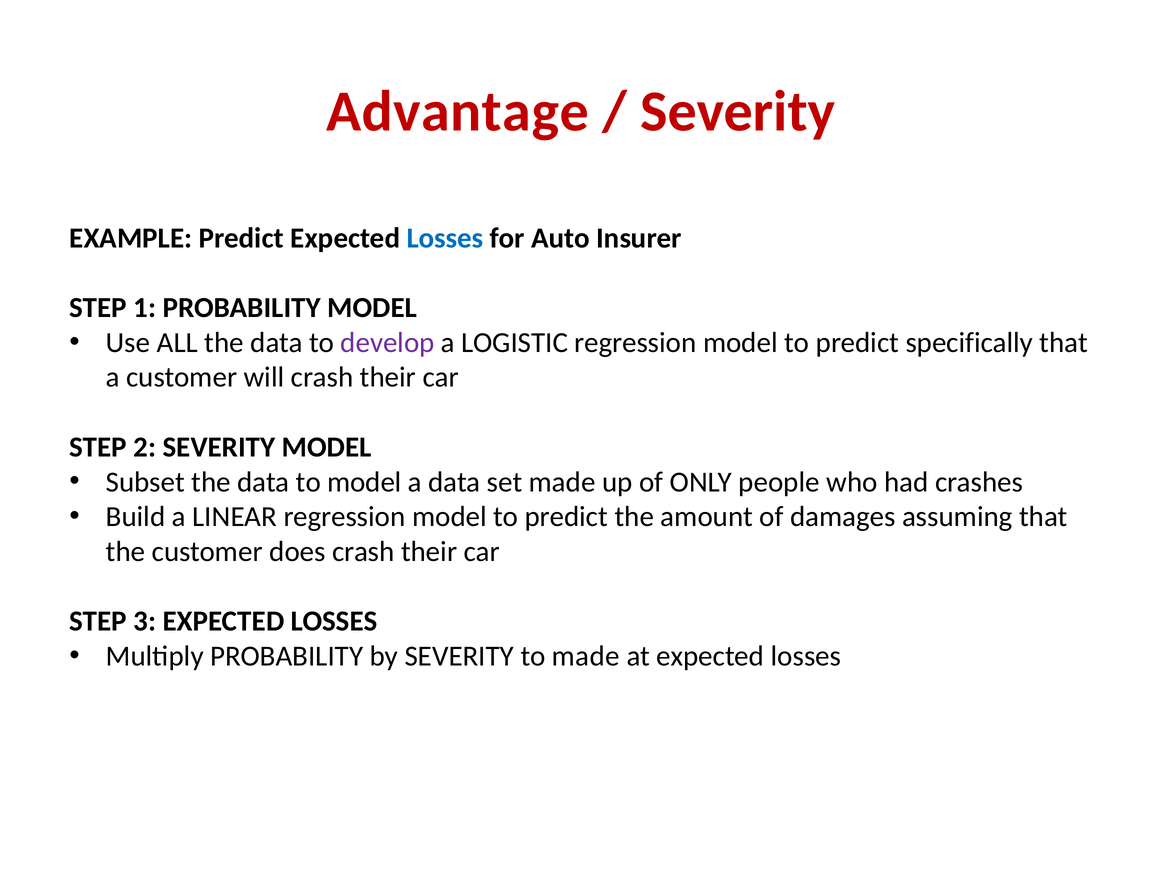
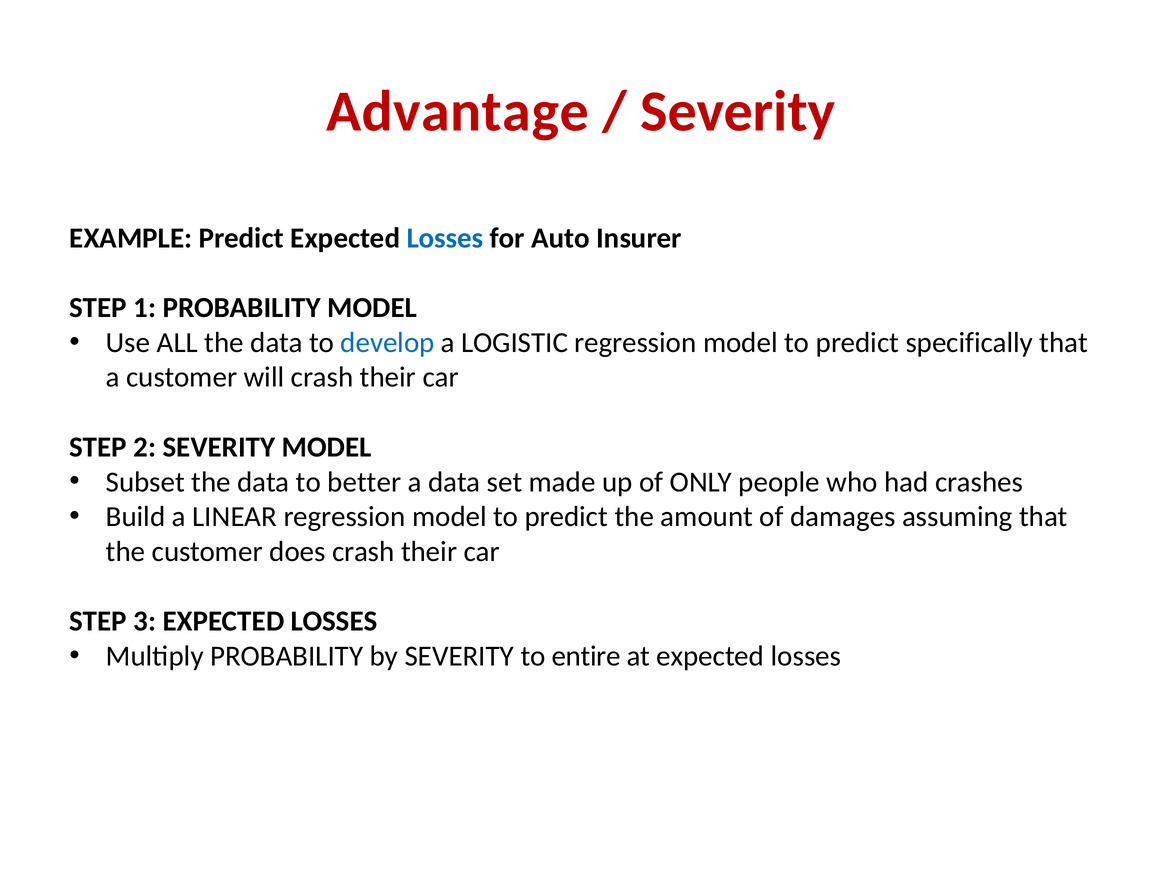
develop colour: purple -> blue
to model: model -> better
to made: made -> entire
